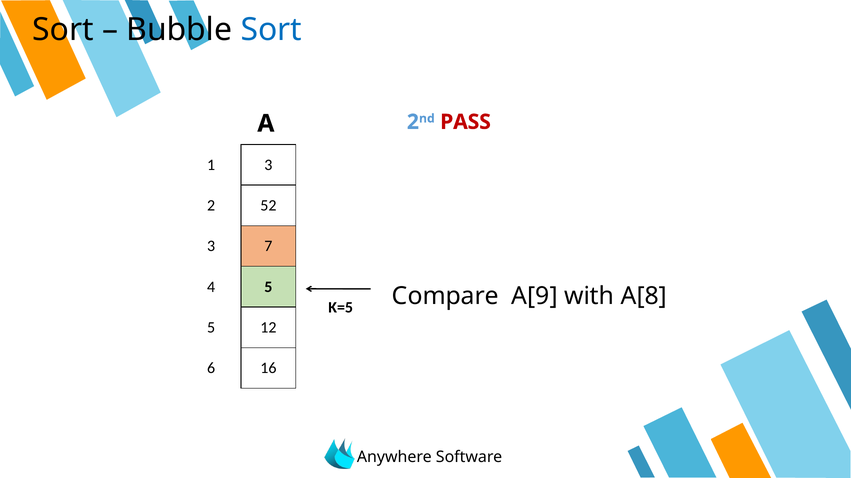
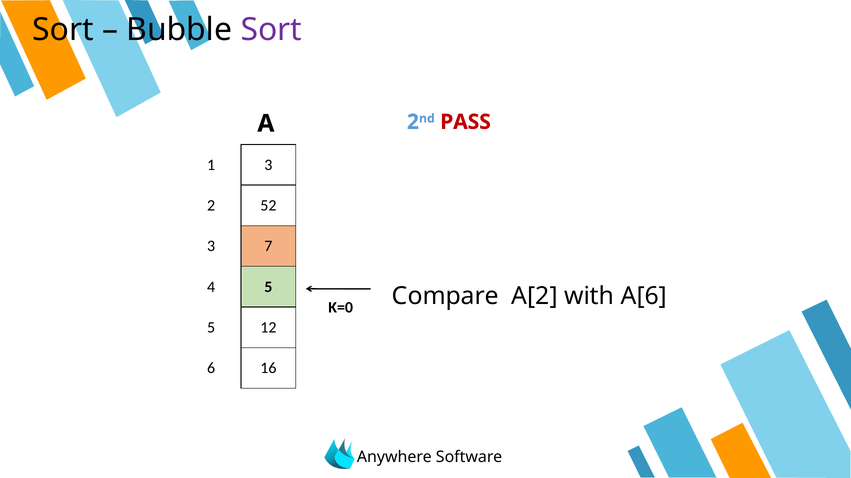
Sort at (271, 30) colour: blue -> purple
A[9: A[9 -> A[2
A[8: A[8 -> A[6
Κ=5: Κ=5 -> Κ=0
